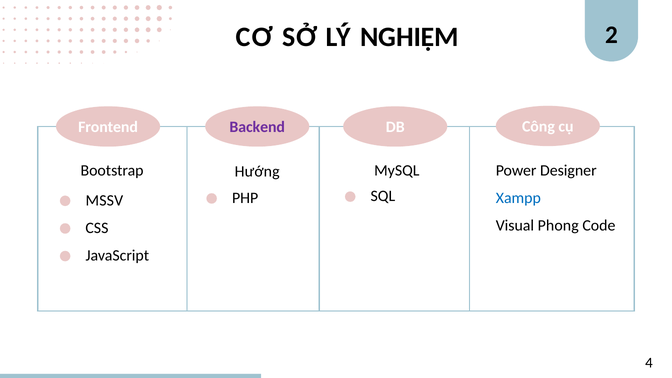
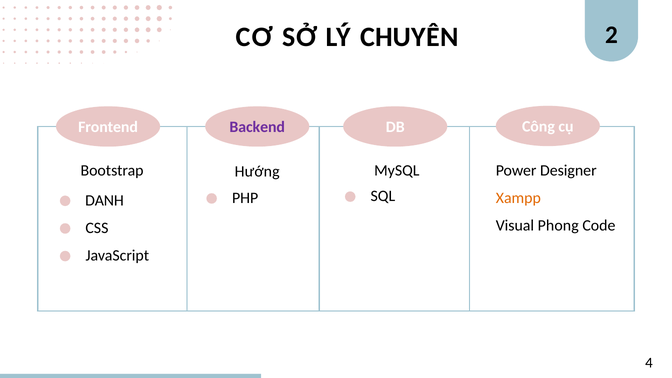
NGHIỆM: NGHIỆM -> CHUYÊN
Xampp colour: blue -> orange
MSSV: MSSV -> DANH
